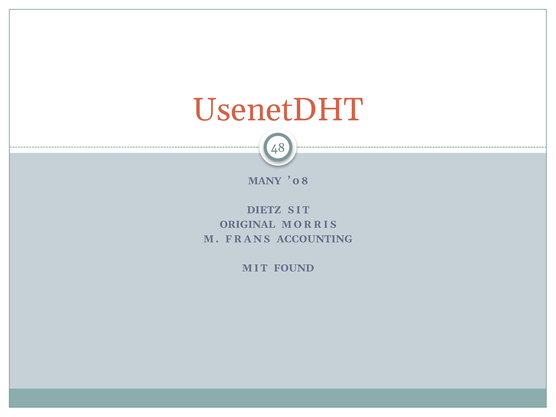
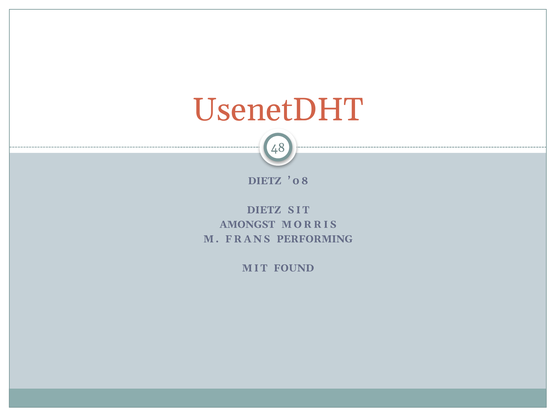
MANY at (265, 181): MANY -> DIETZ
ORIGINAL: ORIGINAL -> AMONGST
ACCOUNTING: ACCOUNTING -> PERFORMING
